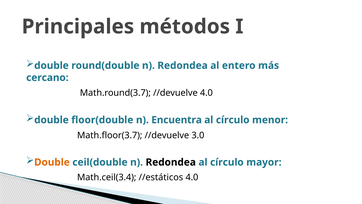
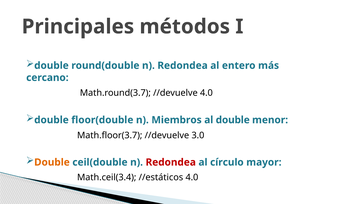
Encuentra: Encuentra -> Miembros
círculo at (233, 120): círculo -> double
Redondea at (171, 162) colour: black -> red
